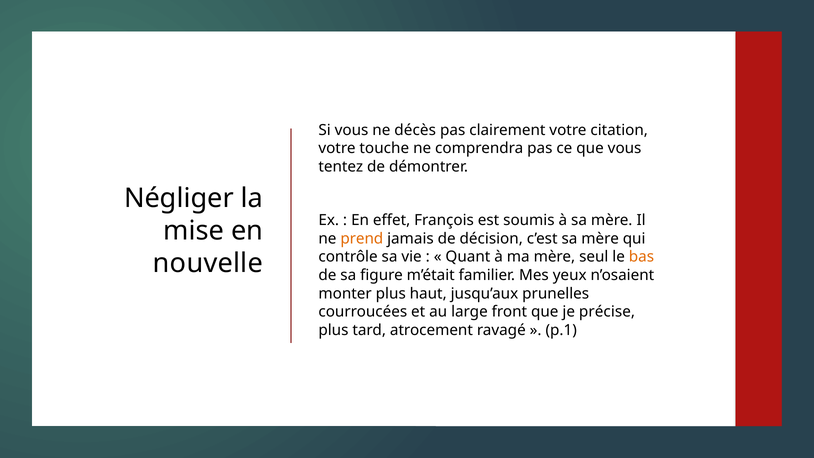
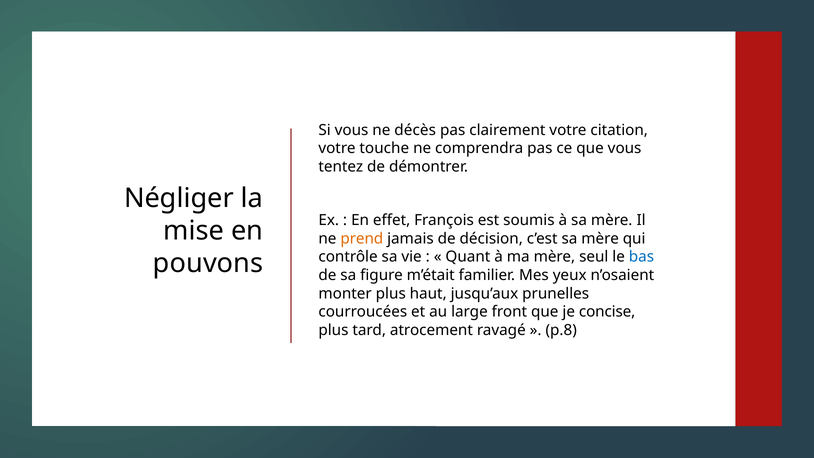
bas colour: orange -> blue
nouvelle: nouvelle -> pouvons
précise: précise -> concise
p.1: p.1 -> p.8
